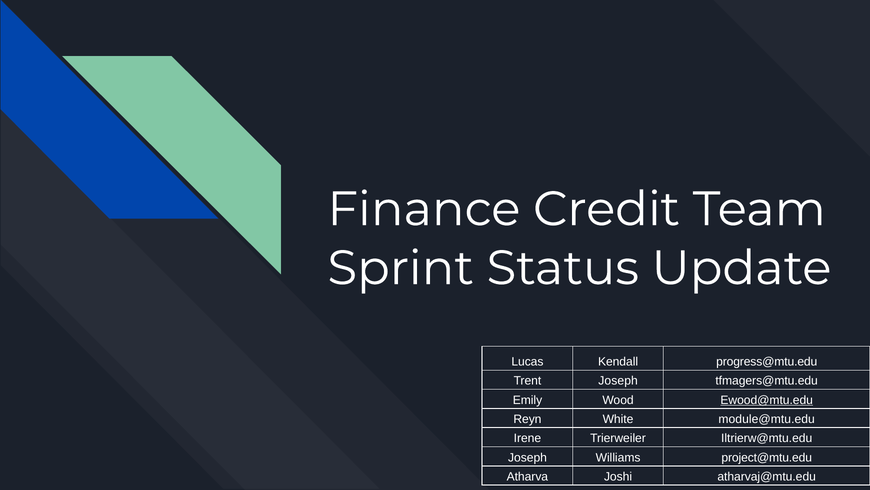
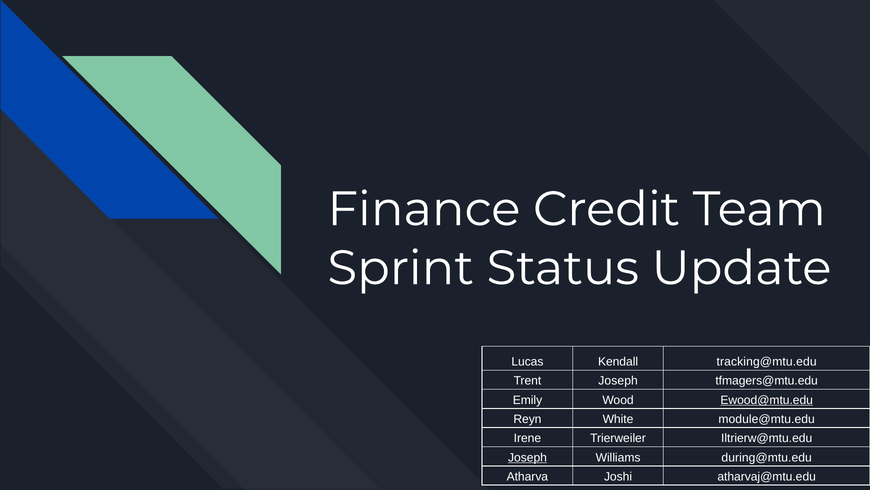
progress@mtu.edu: progress@mtu.edu -> tracking@mtu.edu
Joseph at (528, 457) underline: none -> present
project@mtu.edu: project@mtu.edu -> during@mtu.edu
